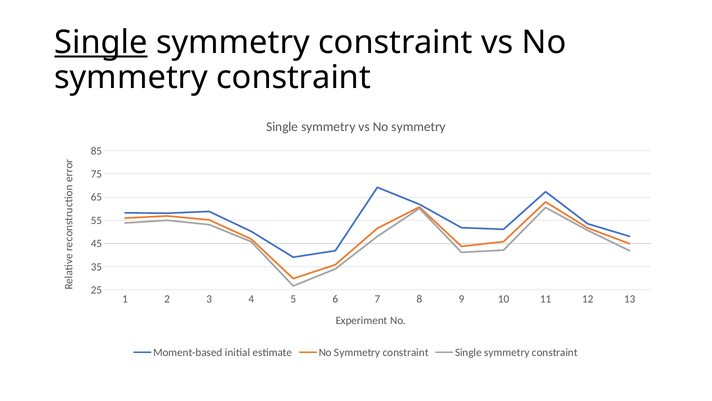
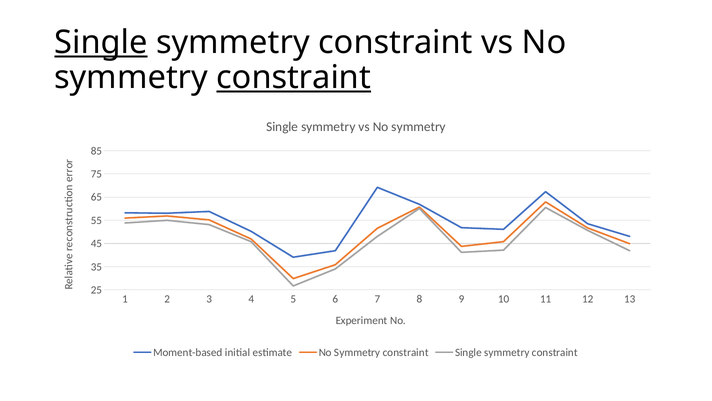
constraint at (294, 77) underline: none -> present
